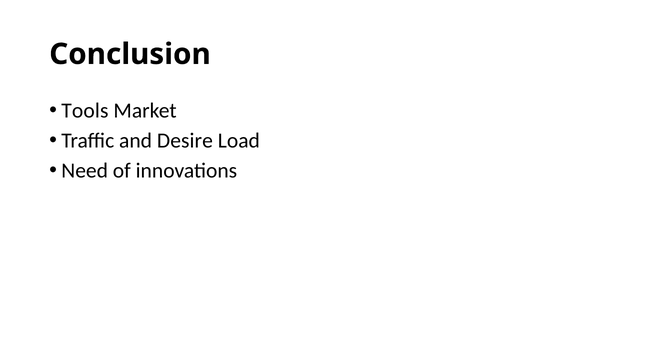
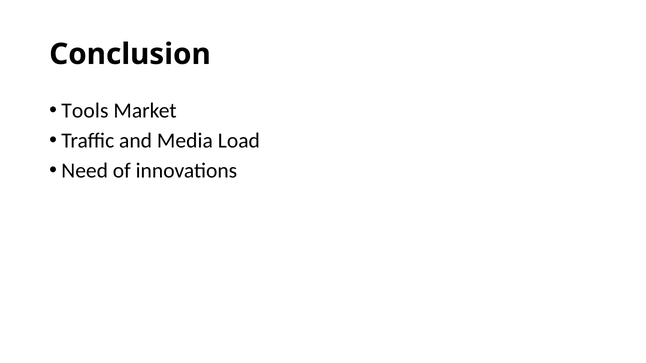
Desire: Desire -> Media
